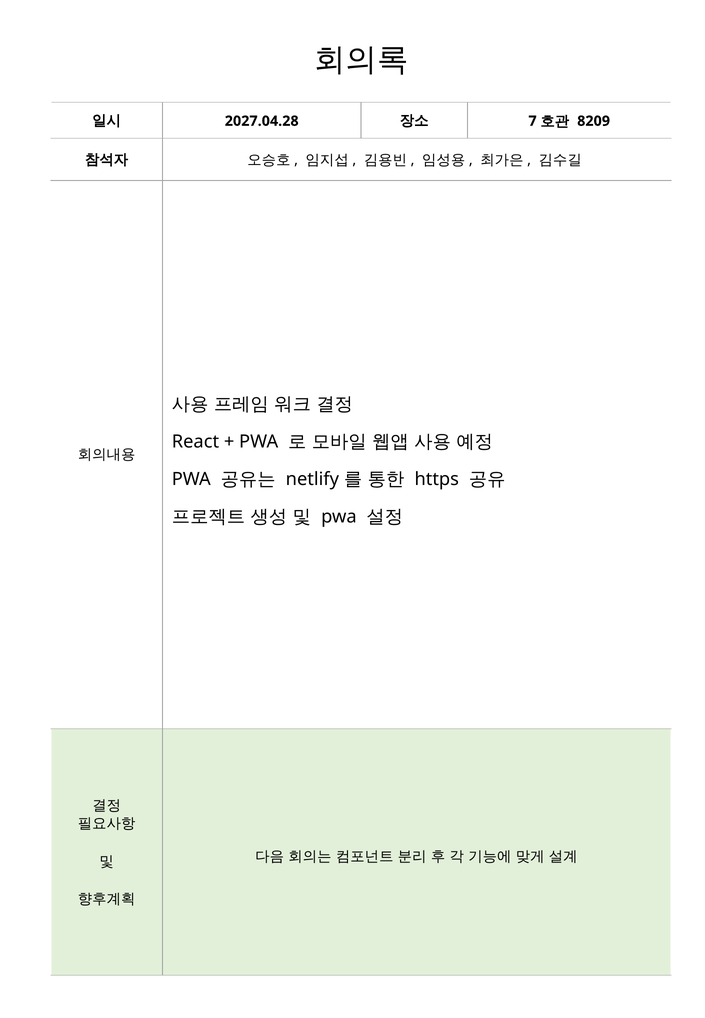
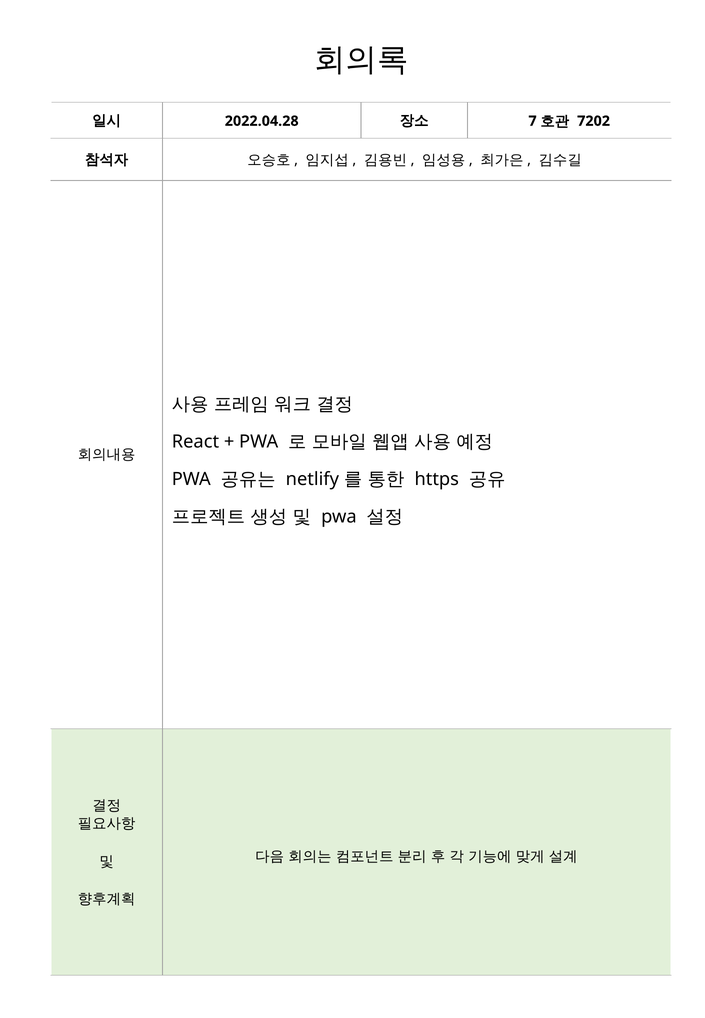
2027.04.28: 2027.04.28 -> 2022.04.28
8209: 8209 -> 7202
